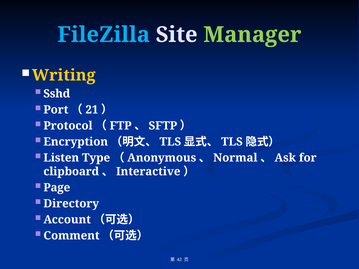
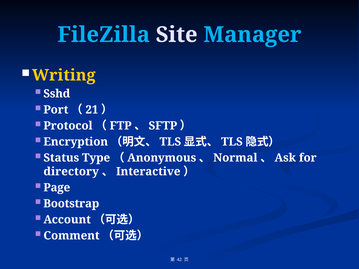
Manager colour: light green -> light blue
Listen: Listen -> Status
clipboard: clipboard -> directory
Directory: Directory -> Bootstrap
